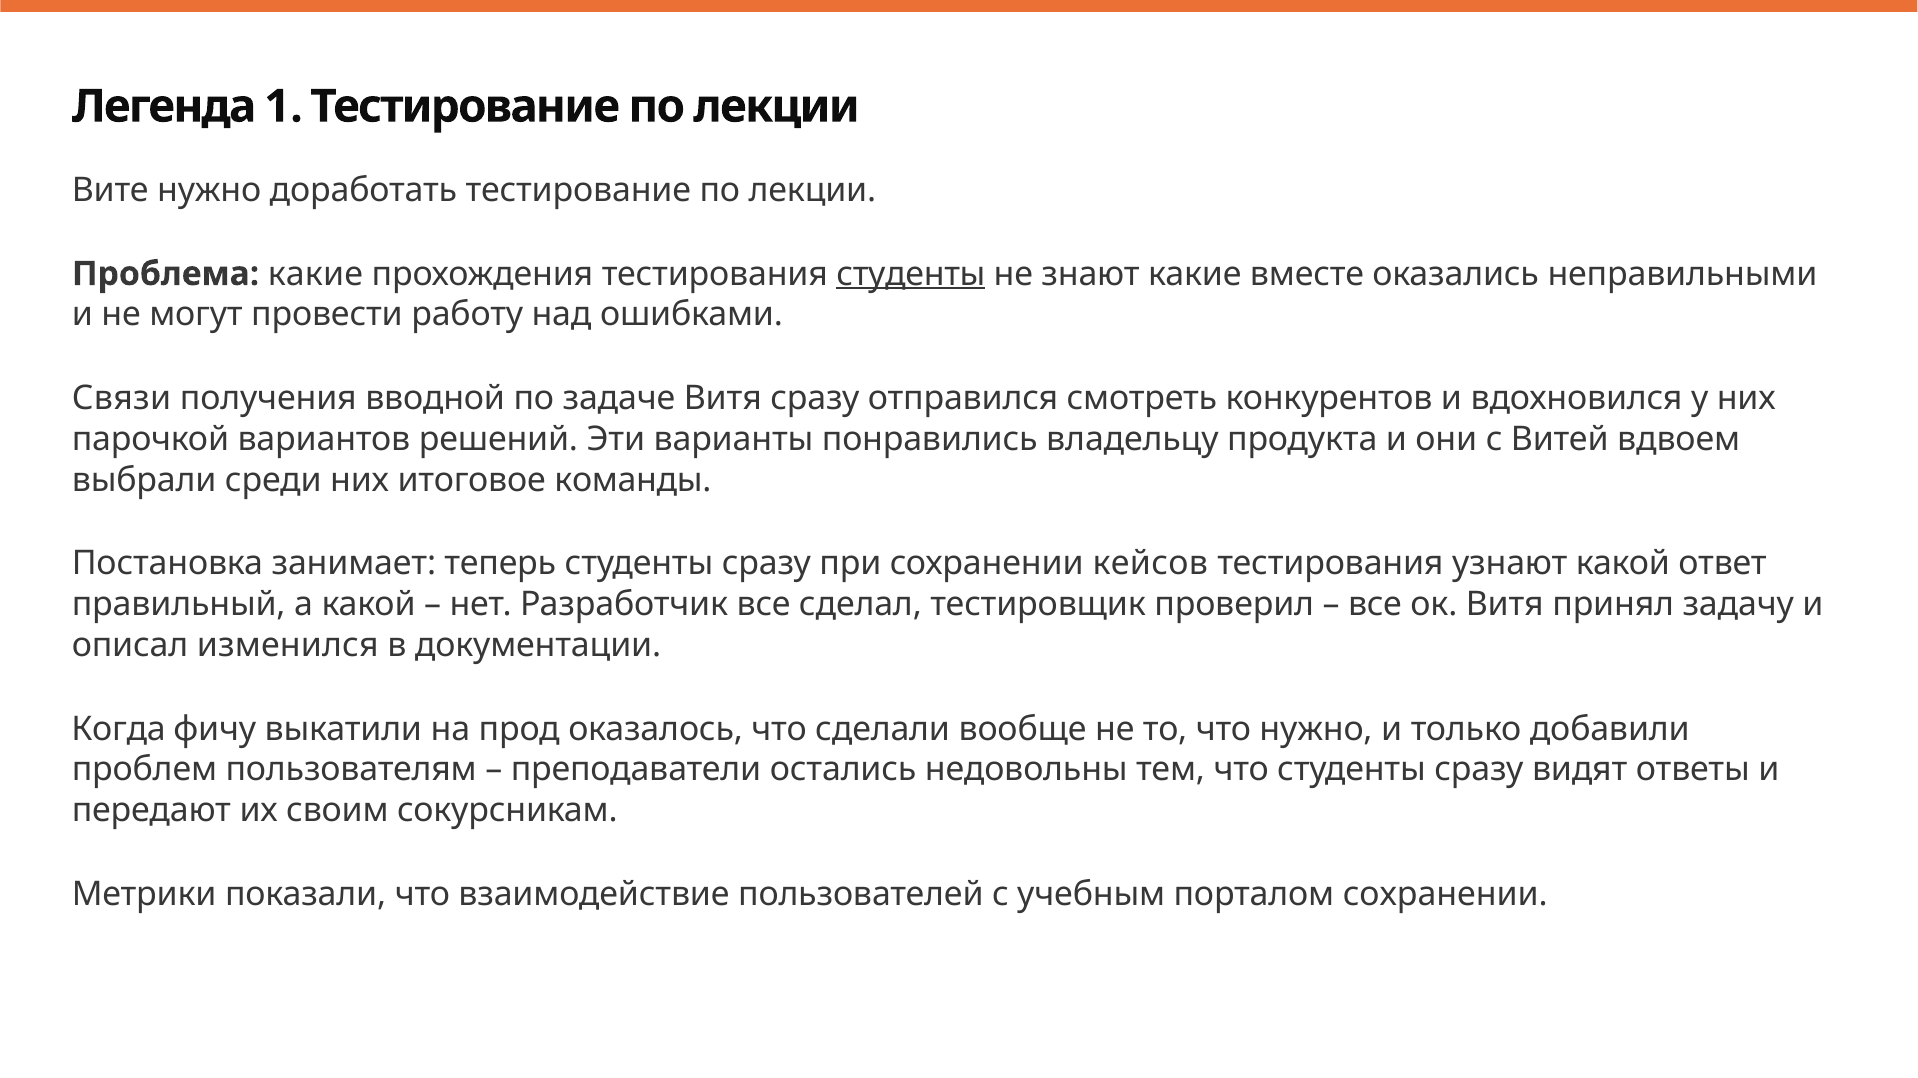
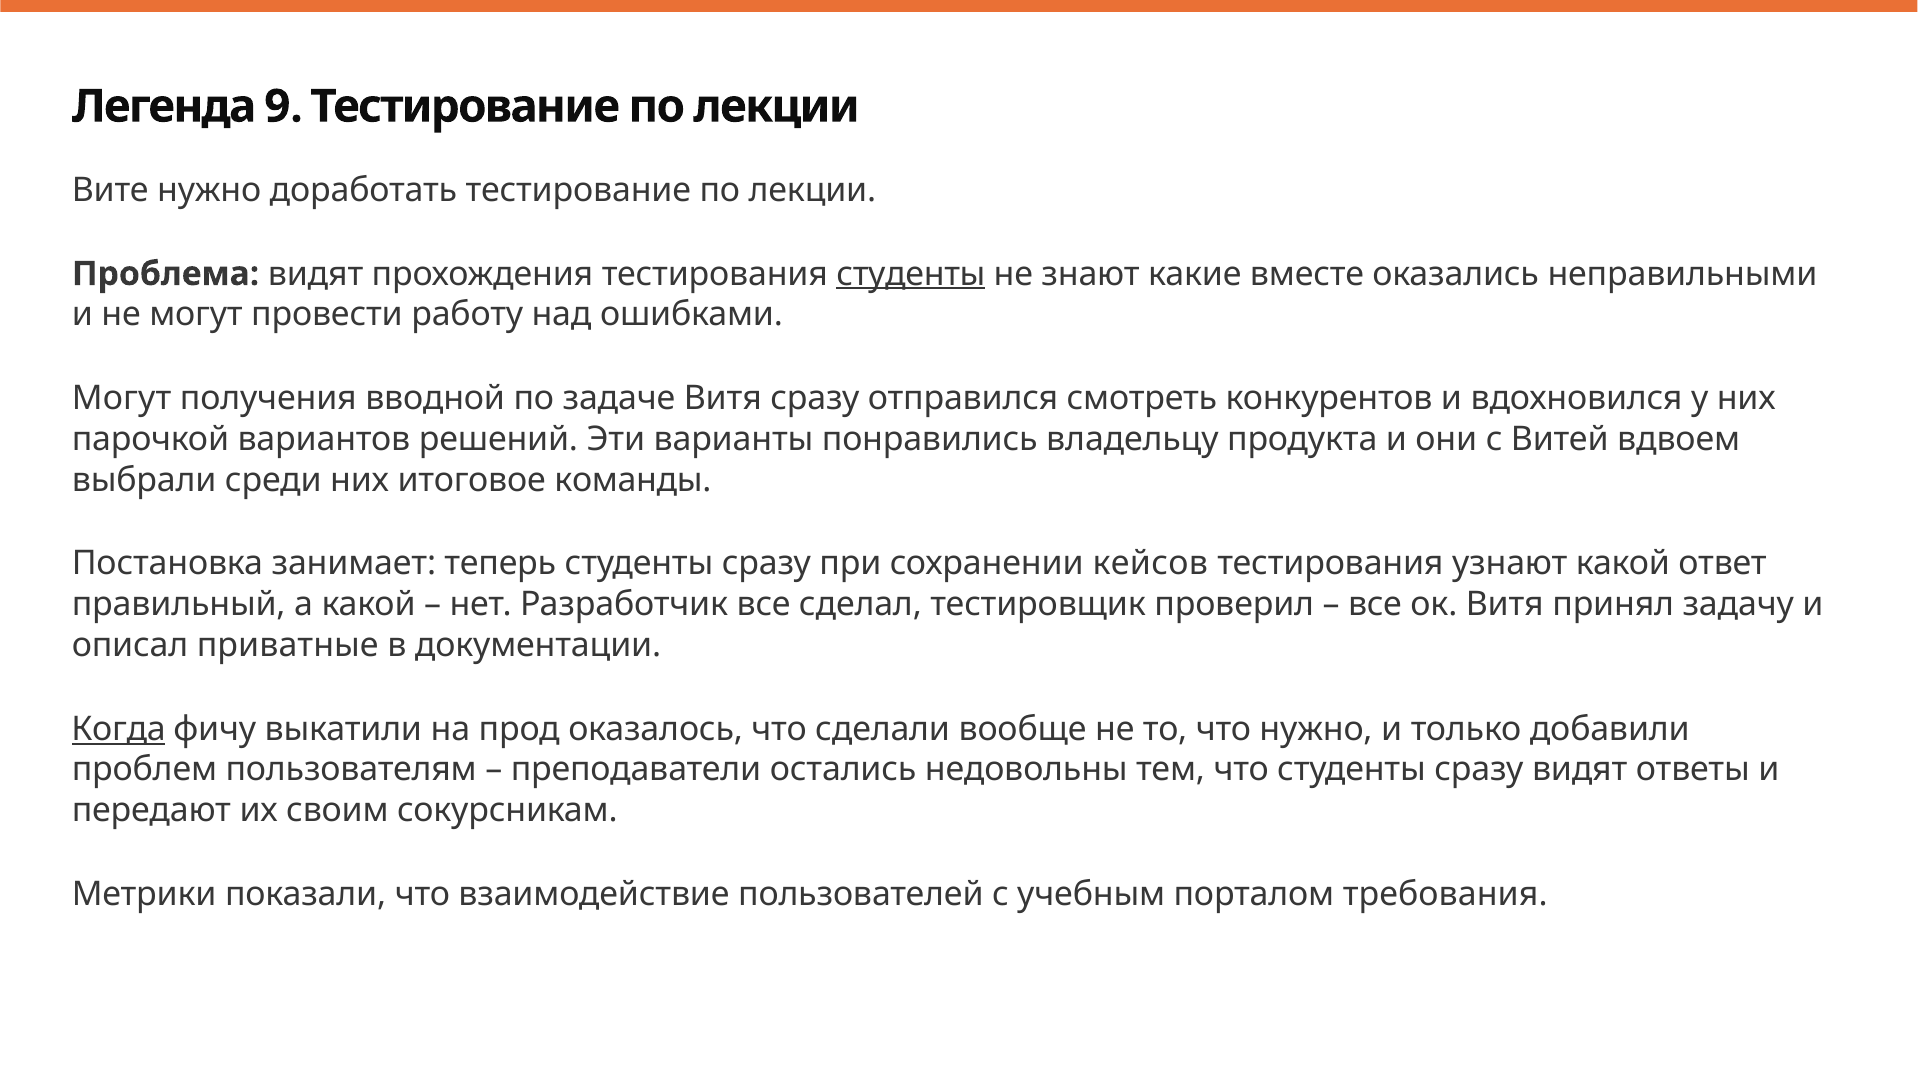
1: 1 -> 9
Проблема какие: какие -> видят
Связи at (122, 399): Связи -> Могут
изменился: изменился -> приватные
Когда underline: none -> present
порталом сохранении: сохранении -> требования
